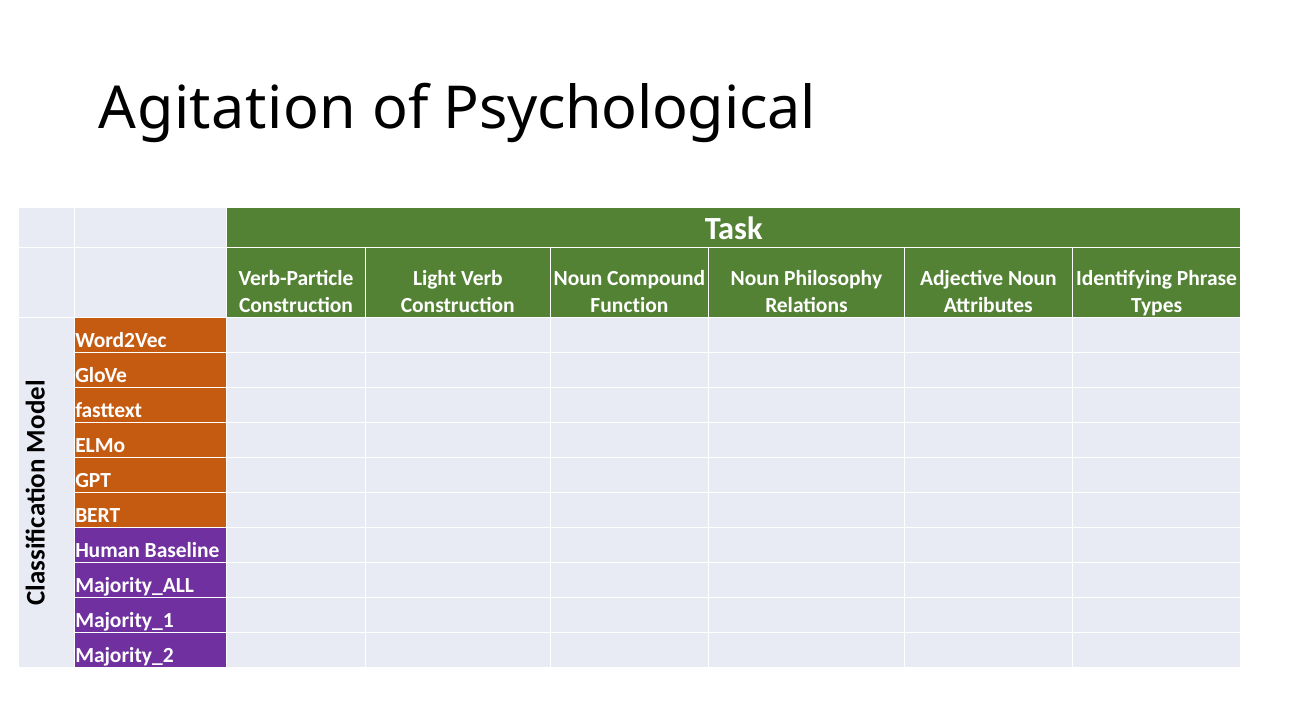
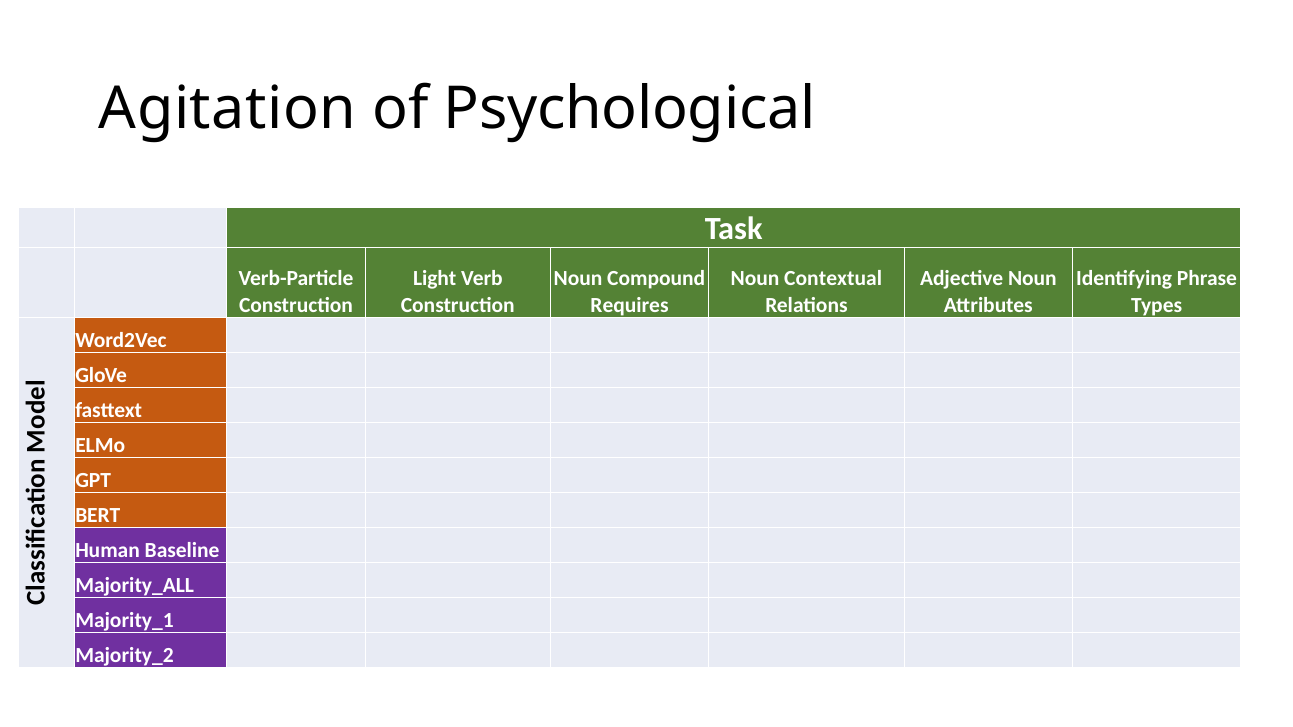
Philosophy: Philosophy -> Contextual
Function: Function -> Requires
